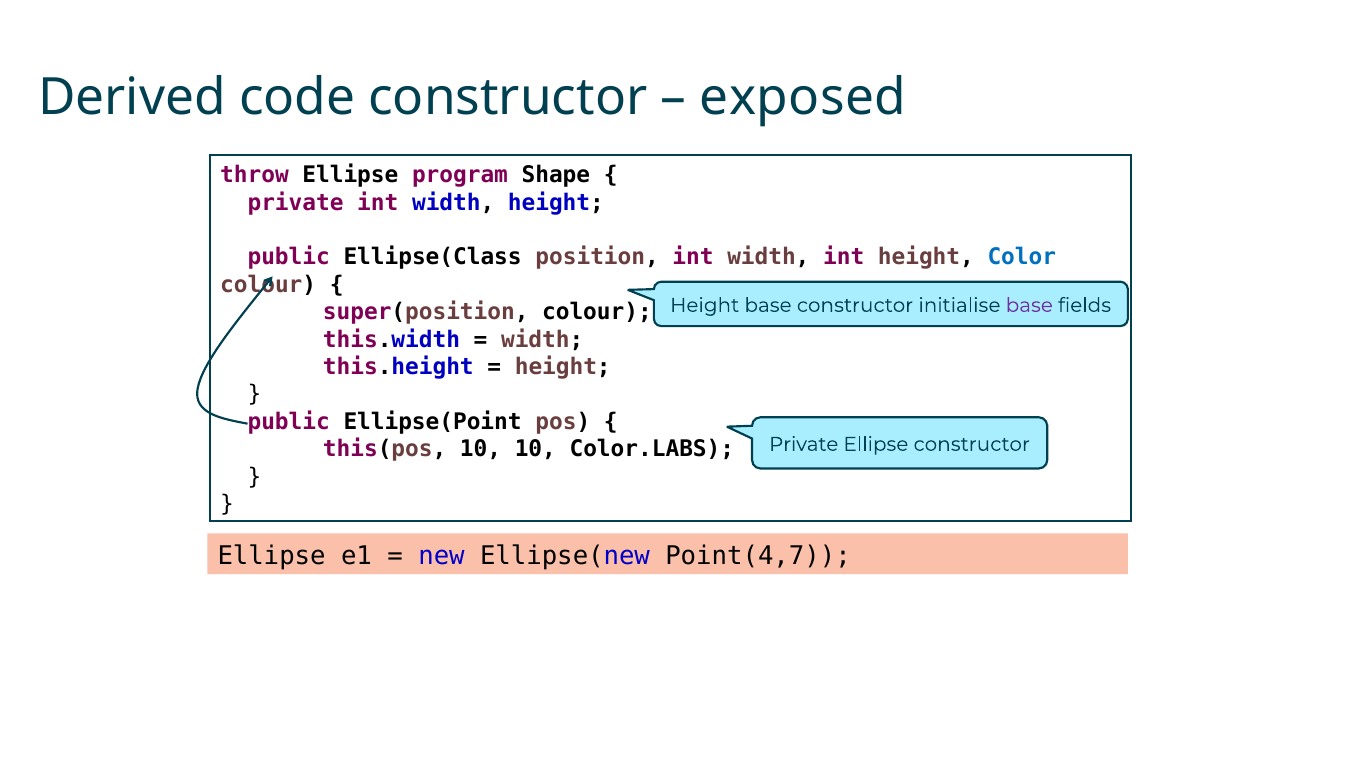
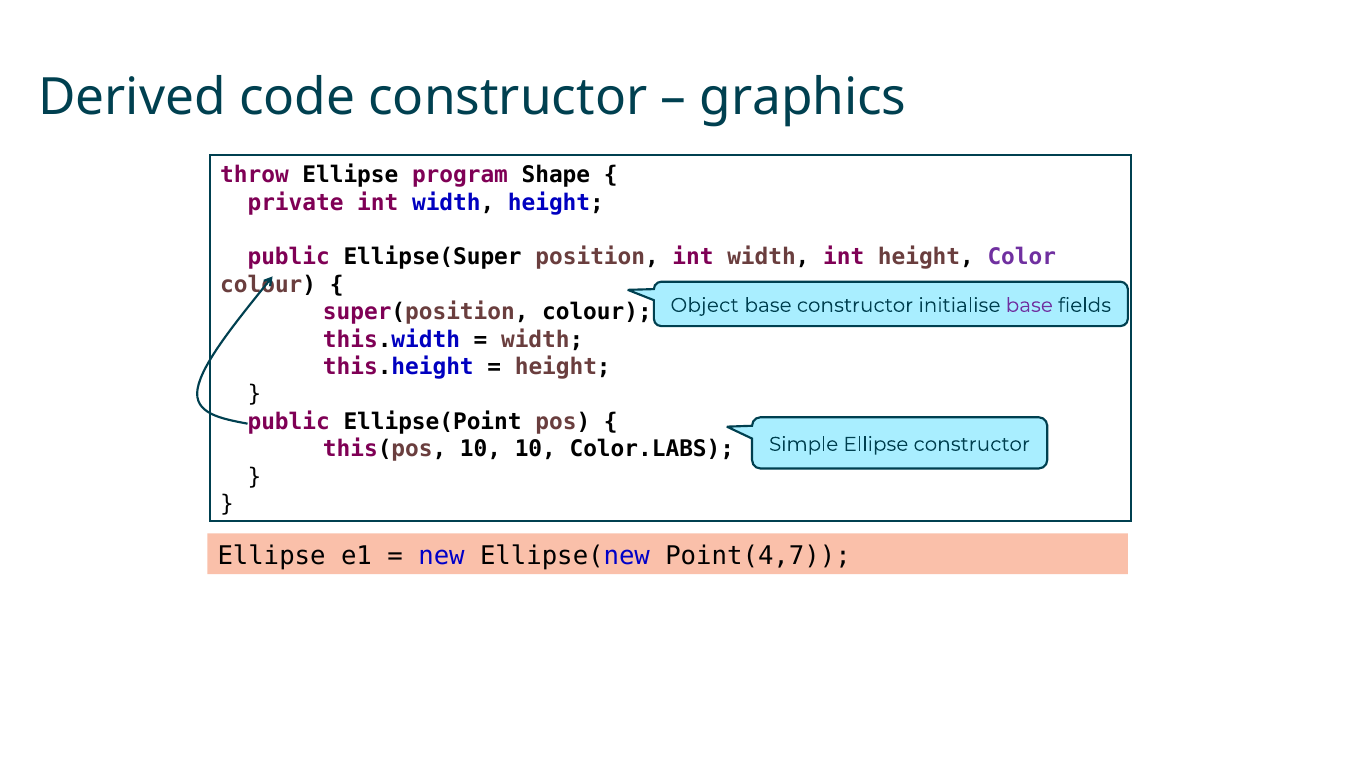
exposed: exposed -> graphics
Ellipse(Class: Ellipse(Class -> Ellipse(Super
Color colour: blue -> purple
Height at (705, 305): Height -> Object
Private at (804, 444): Private -> Simple
